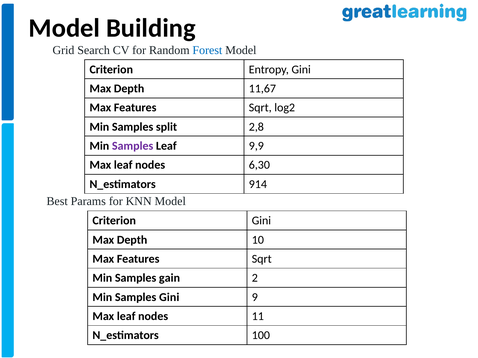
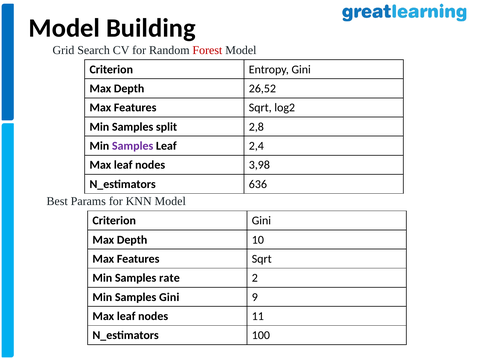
Forest colour: blue -> red
11,67: 11,67 -> 26,52
9,9: 9,9 -> 2,4
6,30: 6,30 -> 3,98
914: 914 -> 636
gain: gain -> rate
